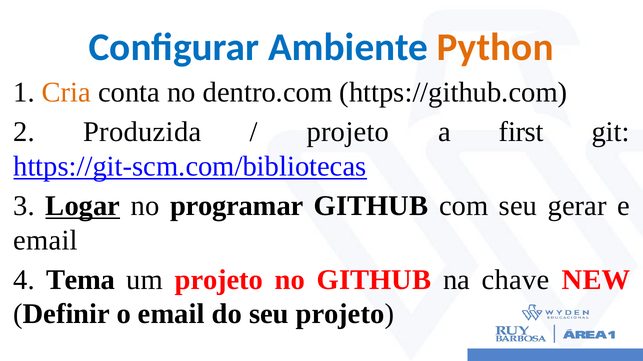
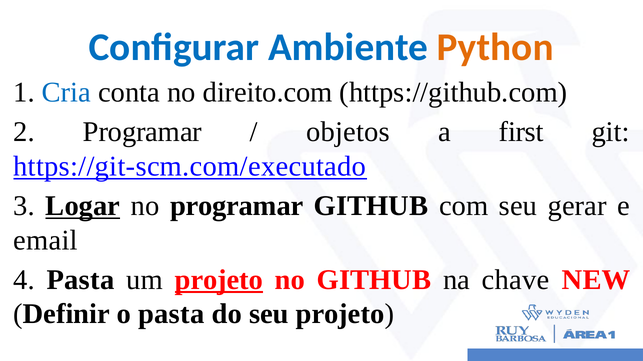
Cria colour: orange -> blue
dentro.com: dentro.com -> direito.com
2 Produzida: Produzida -> Programar
projeto at (348, 132): projeto -> objetos
https://git-scm.com/bibliotecas: https://git-scm.com/bibliotecas -> https://git-scm.com/executado
4 Tema: Tema -> Pasta
projeto at (219, 280) underline: none -> present
o email: email -> pasta
